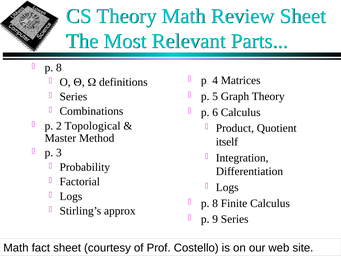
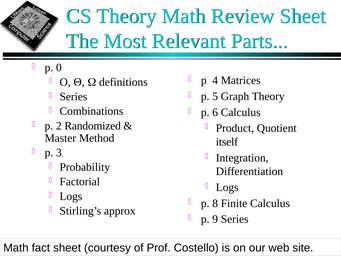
8 at (59, 67): 8 -> 0
Topological: Topological -> Randomized
